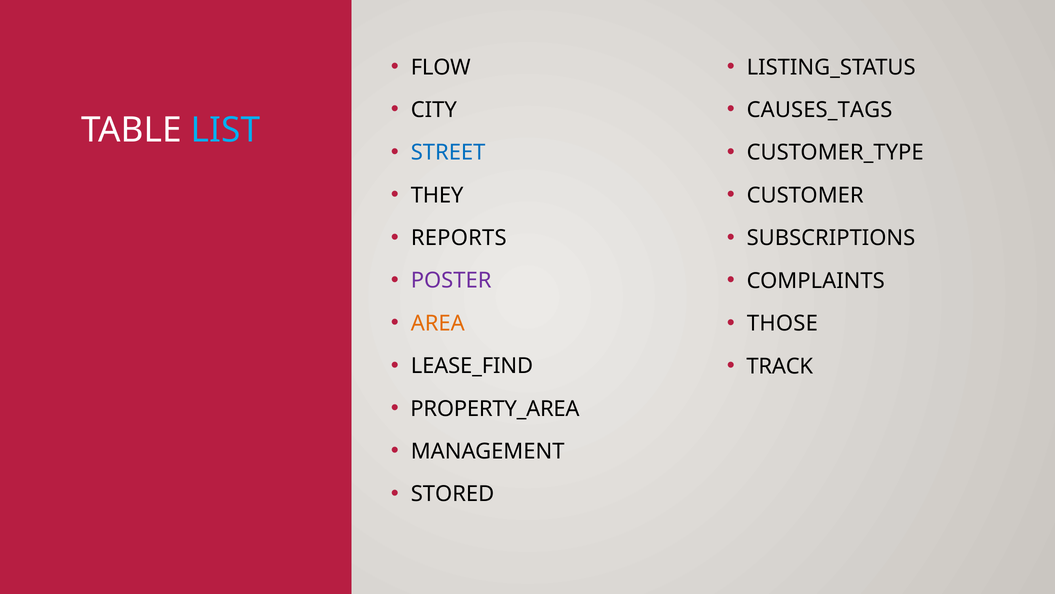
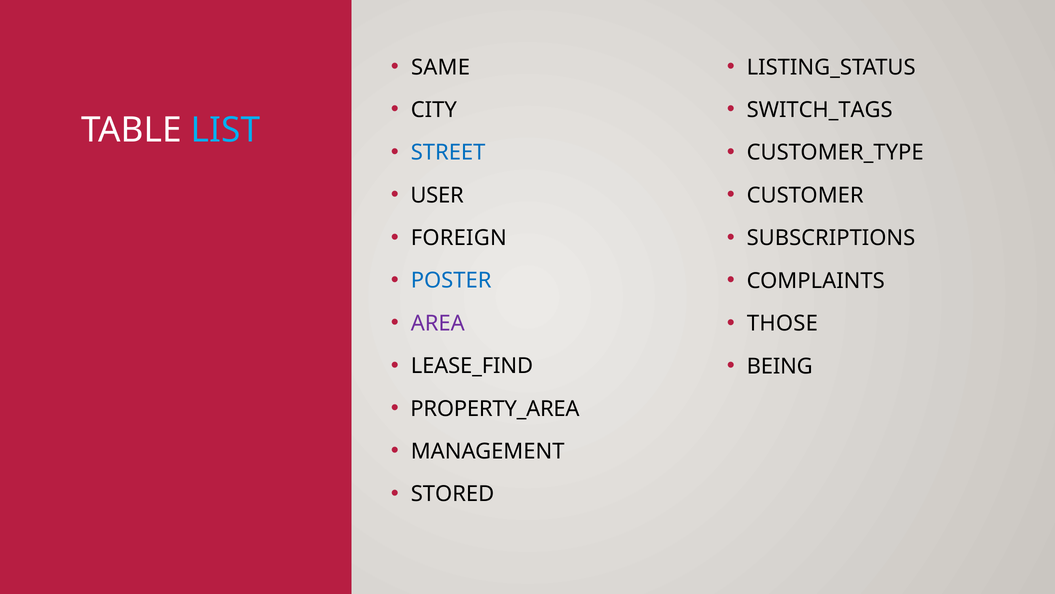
FLOW: FLOW -> SAME
CAUSES_TAGS: CAUSES_TAGS -> SWITCH_TAGS
THEY: THEY -> USER
REPORTS: REPORTS -> FOREIGN
POSTER colour: purple -> blue
AREA colour: orange -> purple
TRACK: TRACK -> BEING
